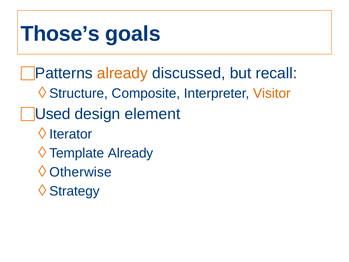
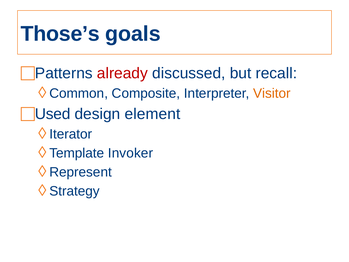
already at (122, 73) colour: orange -> red
Structure: Structure -> Common
Template Already: Already -> Invoker
Otherwise: Otherwise -> Represent
